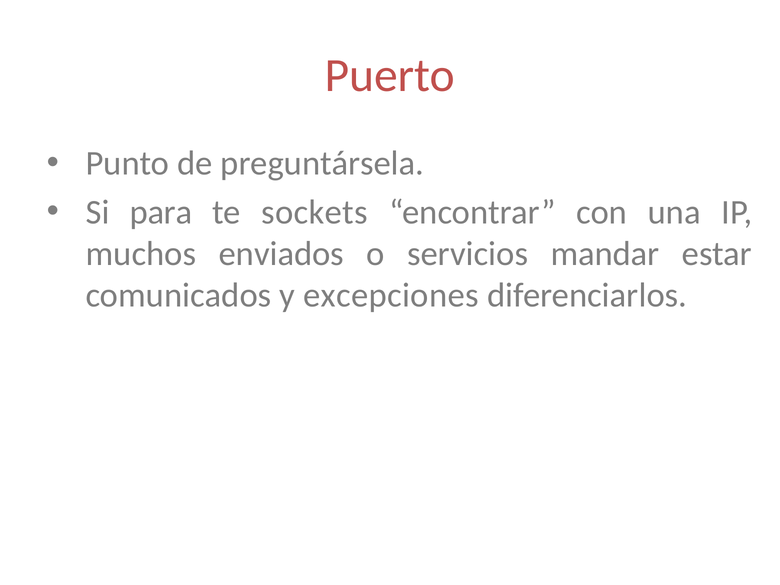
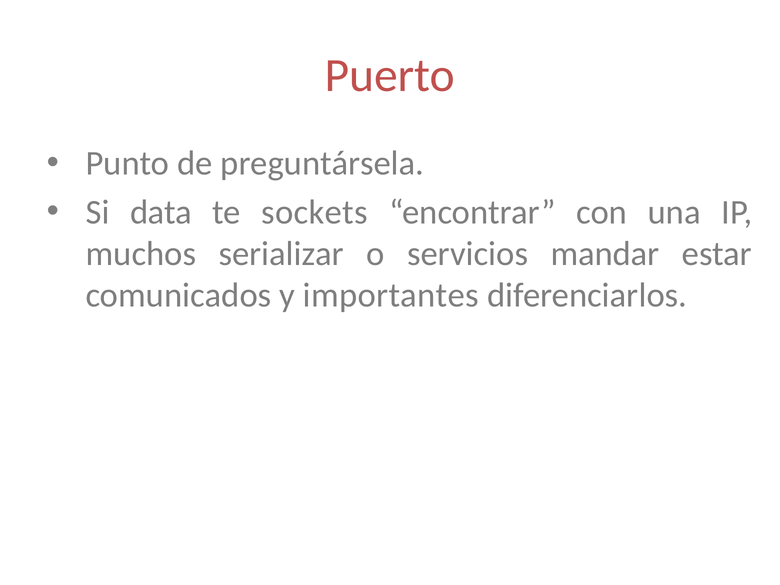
para: para -> data
enviados: enviados -> serializar
excepciones: excepciones -> importantes
